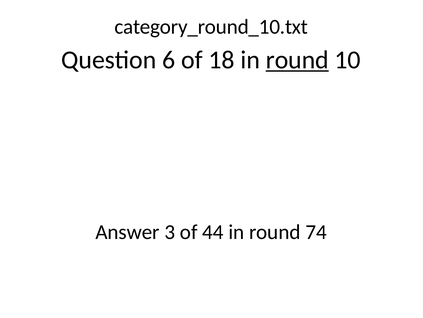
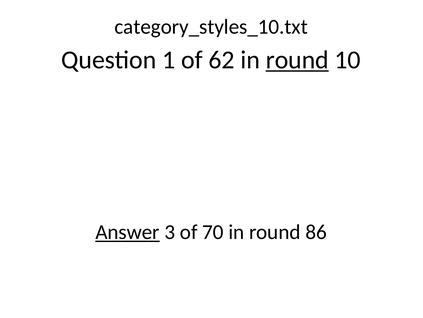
category_round_10.txt: category_round_10.txt -> category_styles_10.txt
6: 6 -> 1
18: 18 -> 62
Answer underline: none -> present
44: 44 -> 70
74: 74 -> 86
